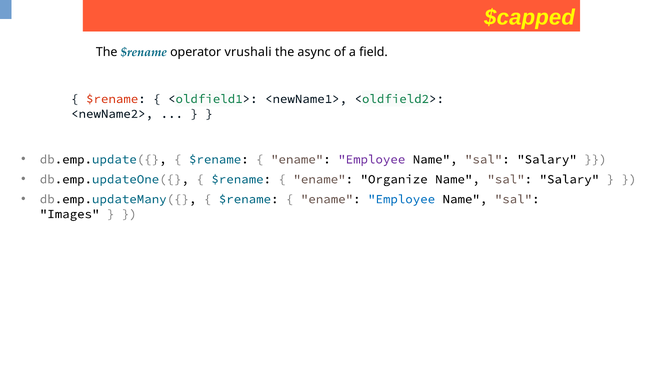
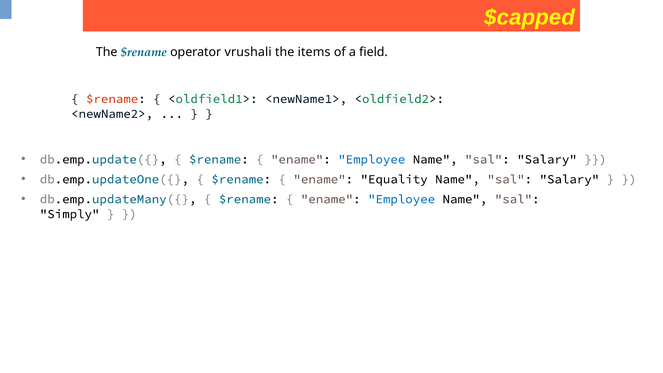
async: async -> items
Employee at (372, 159) colour: purple -> blue
Organize: Organize -> Equality
Images: Images -> Simply
